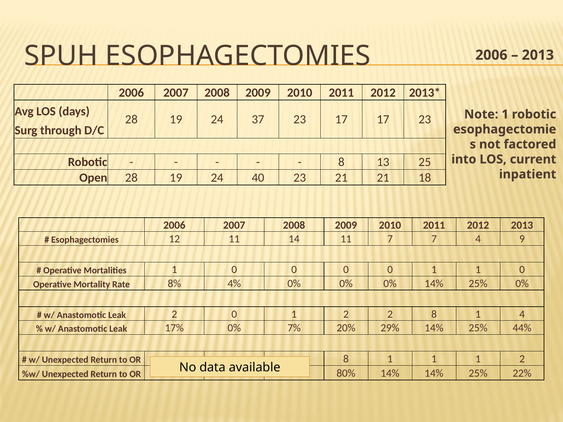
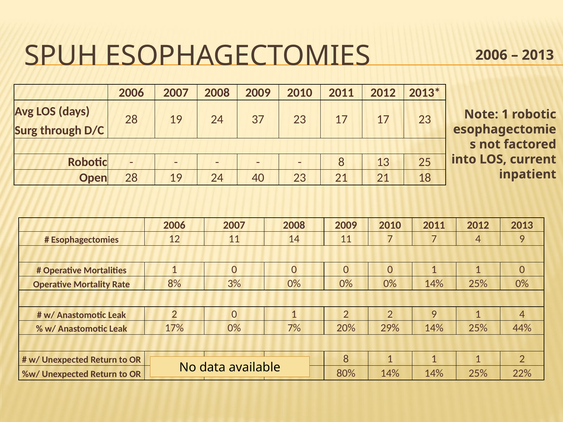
4%: 4% -> 3%
2 8: 8 -> 9
